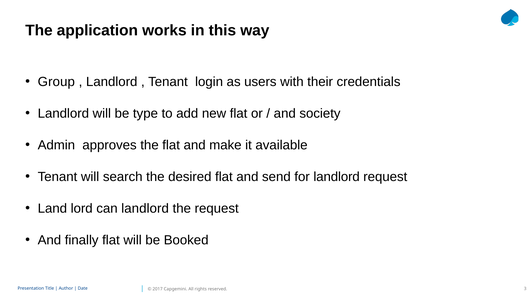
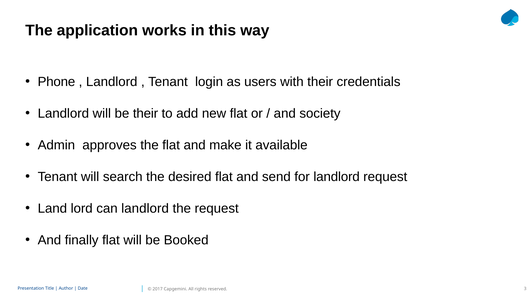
Group: Group -> Phone
be type: type -> their
